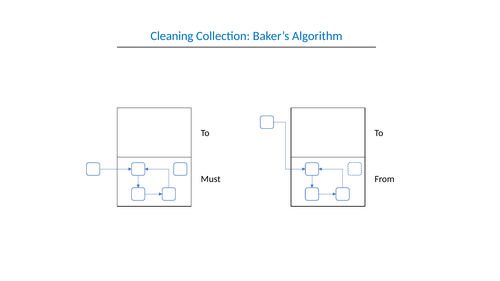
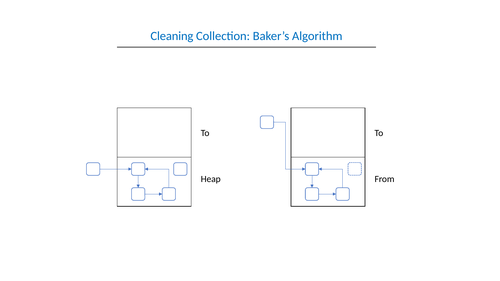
Must: Must -> Heap
